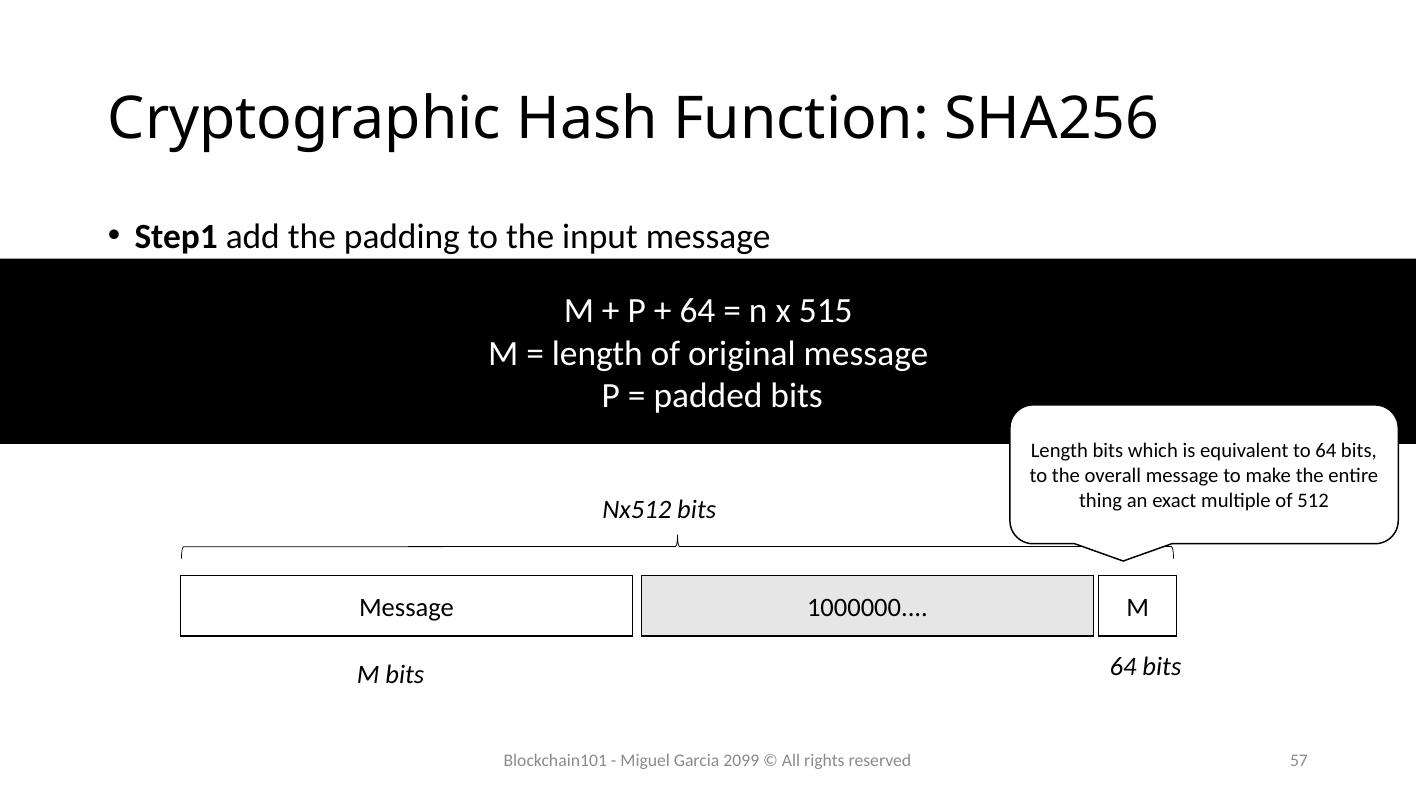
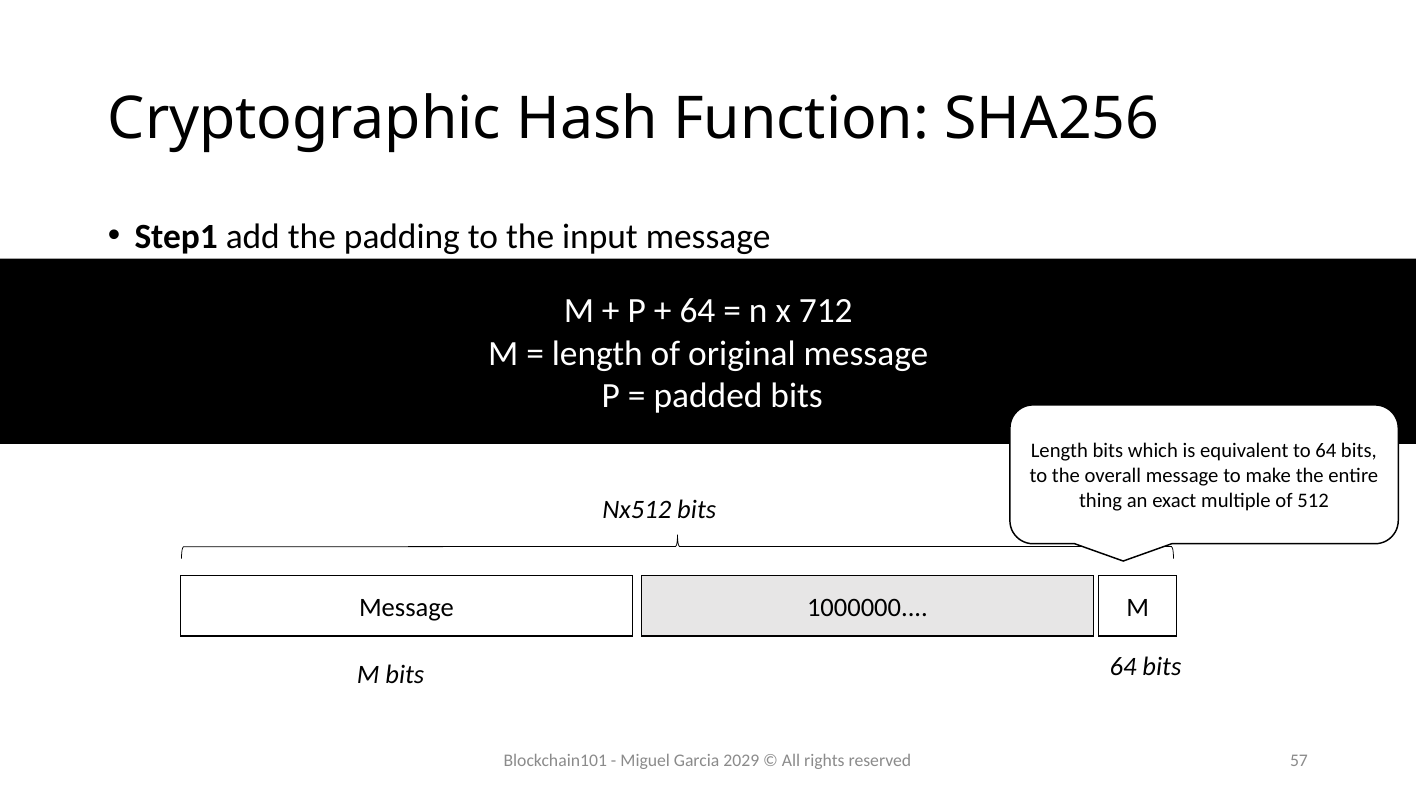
515: 515 -> 712
2099: 2099 -> 2029
